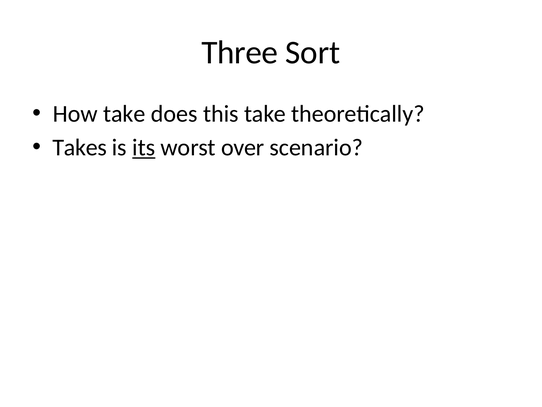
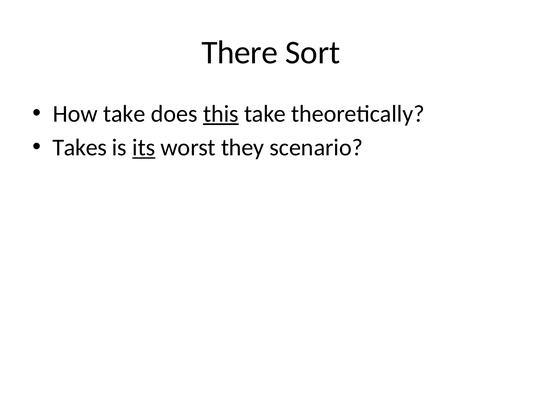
Three: Three -> There
this underline: none -> present
over: over -> they
